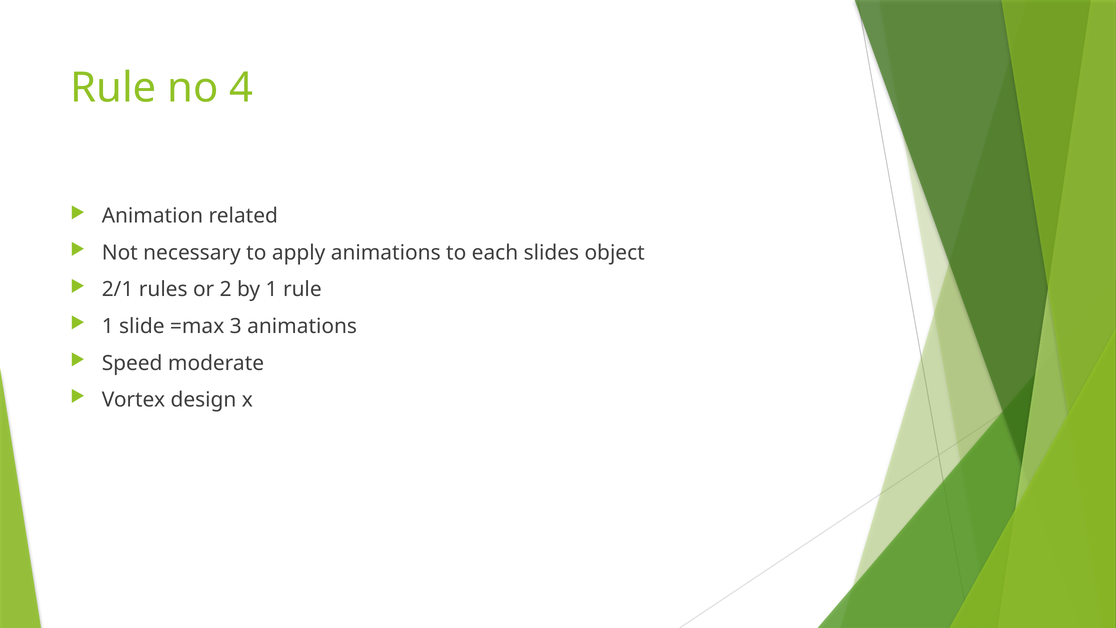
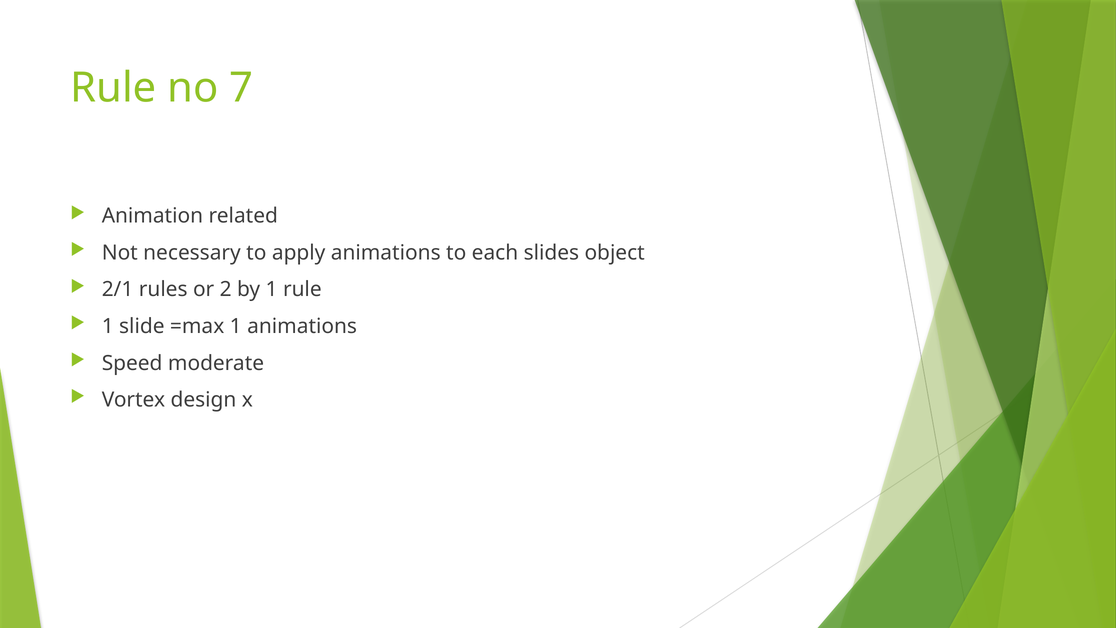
4: 4 -> 7
=max 3: 3 -> 1
